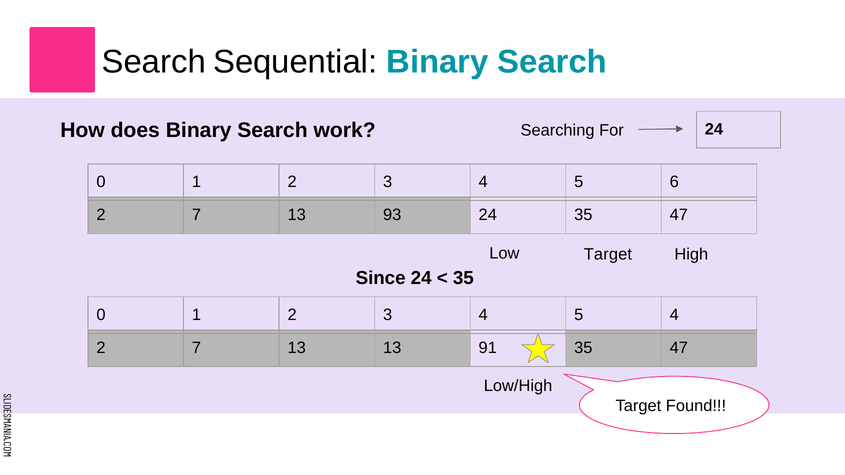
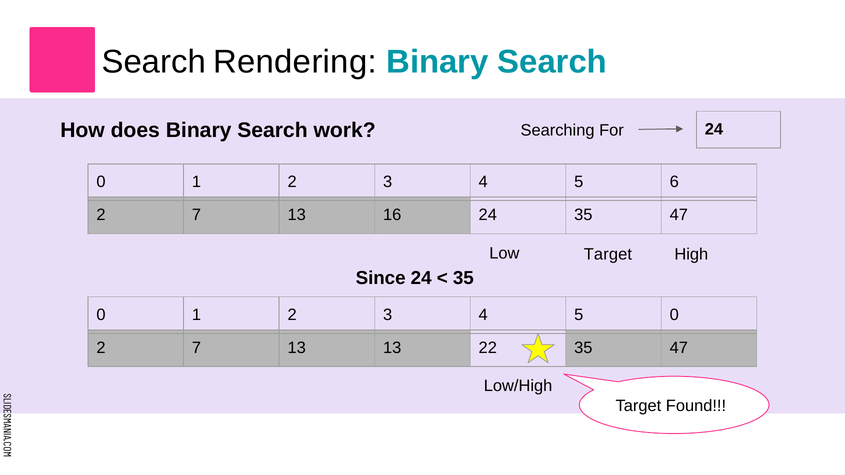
Sequential: Sequential -> Rendering
93: 93 -> 16
5 4: 4 -> 0
91: 91 -> 22
